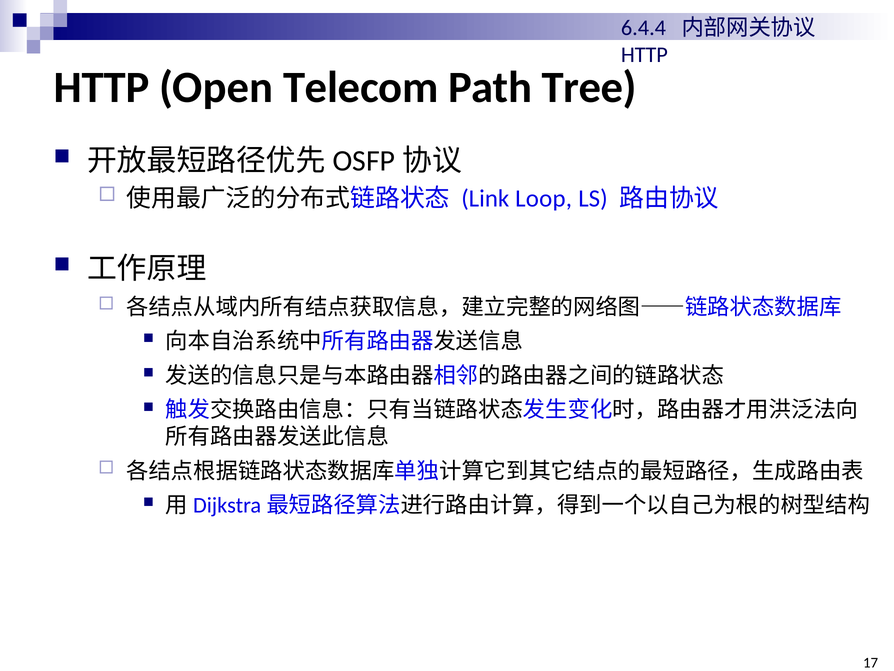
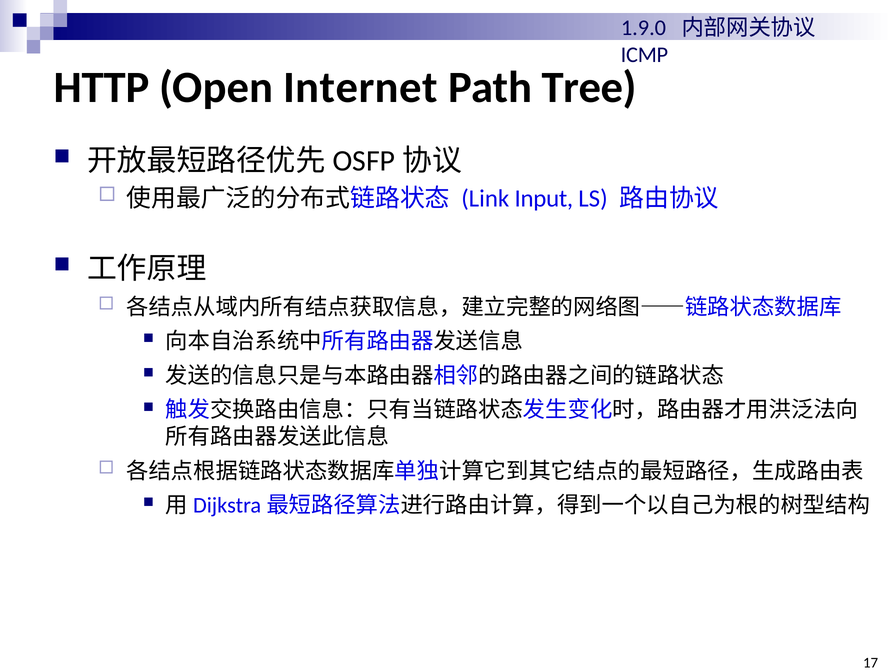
6.4.4: 6.4.4 -> 1.9.0
HTTP at (644, 55): HTTP -> ICMP
Telecom: Telecom -> Internet
Loop: Loop -> Input
